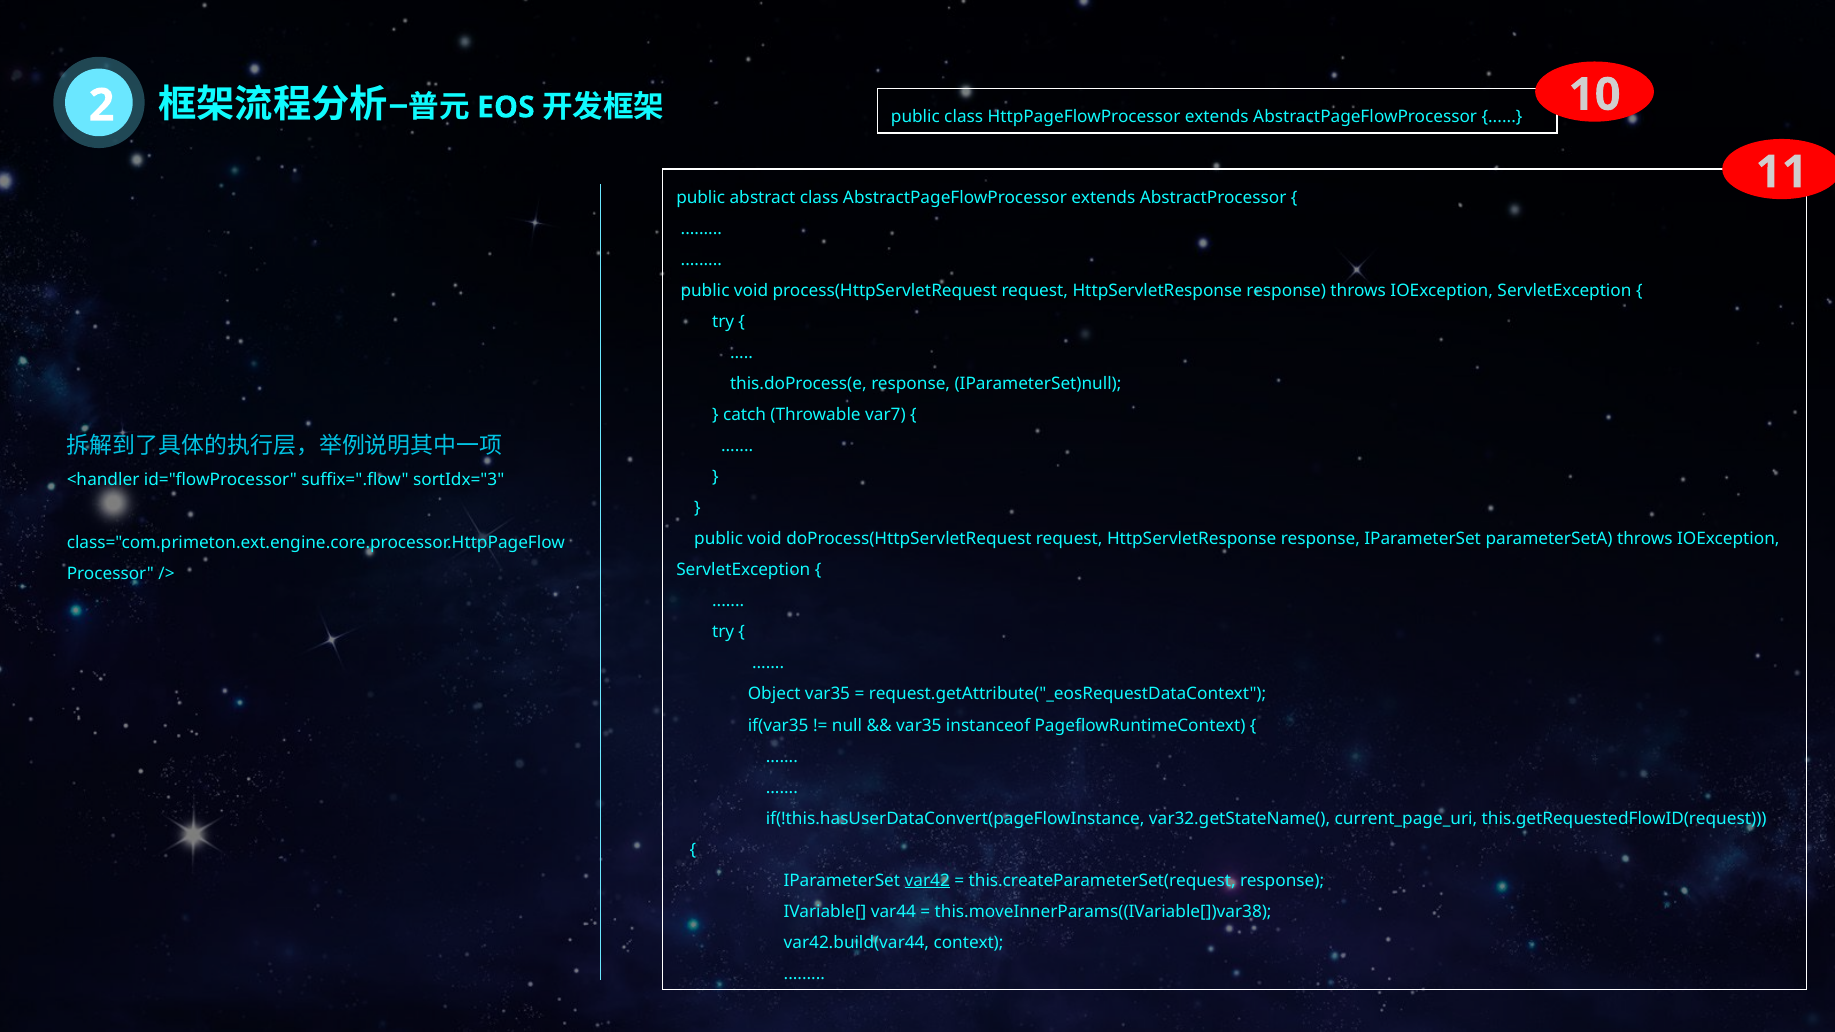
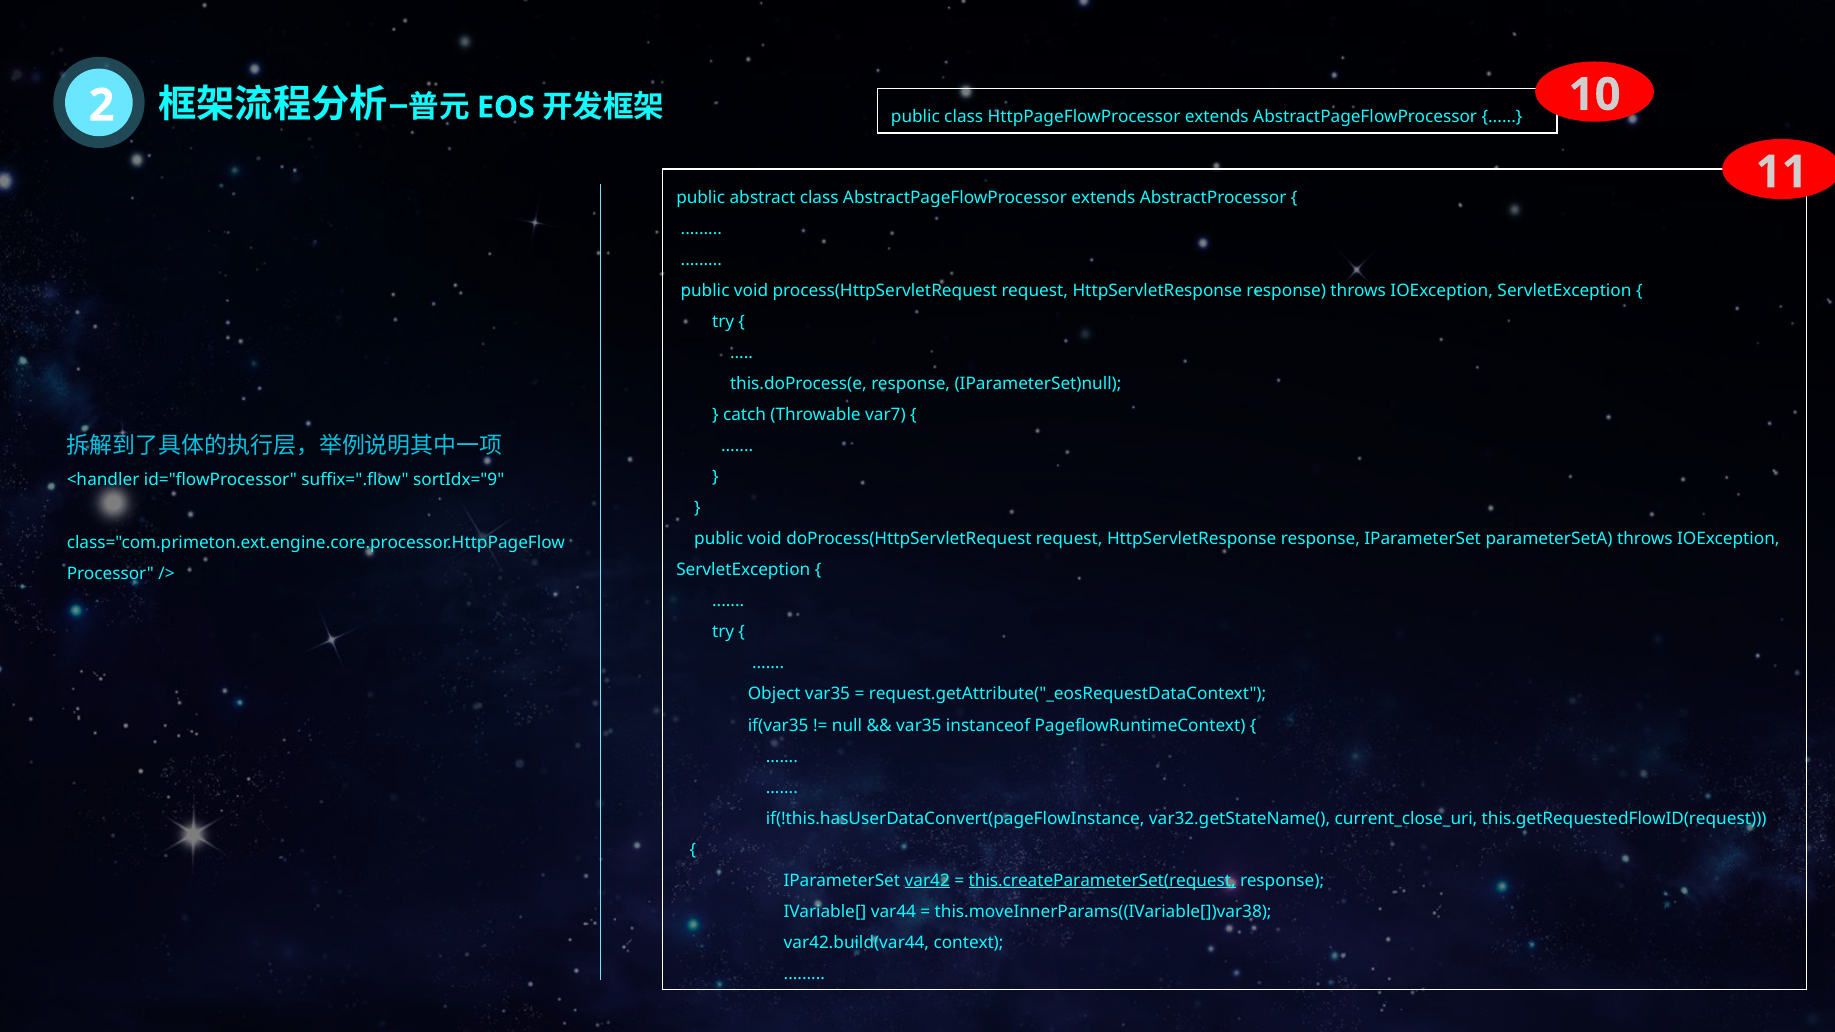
sortIdx="3: sortIdx="3 -> sortIdx="9
current_page_uri: current_page_uri -> current_close_uri
this.createParameterSet(request underline: none -> present
